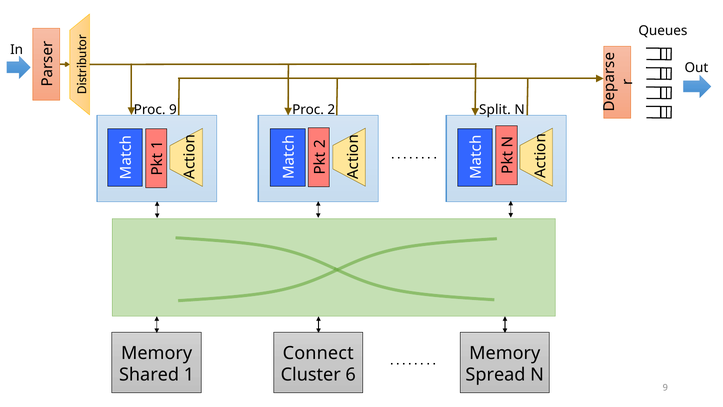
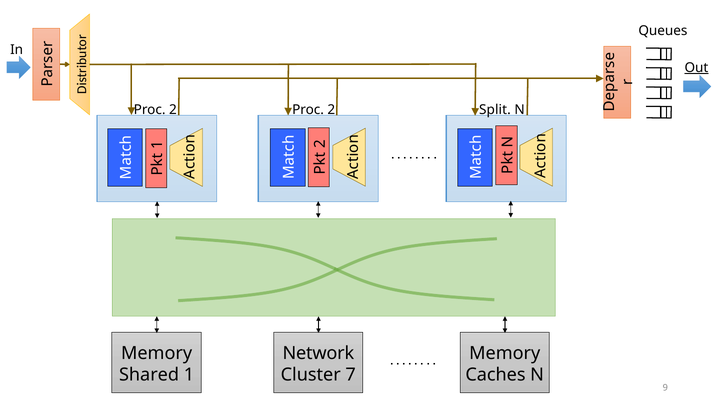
Out underline: none -> present
9 at (173, 109): 9 -> 2
Connect: Connect -> Network
6: 6 -> 7
Spread: Spread -> Caches
